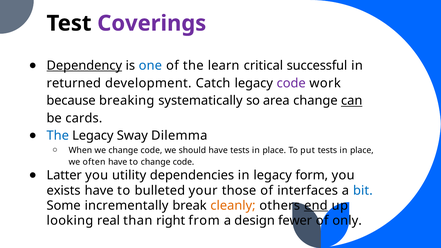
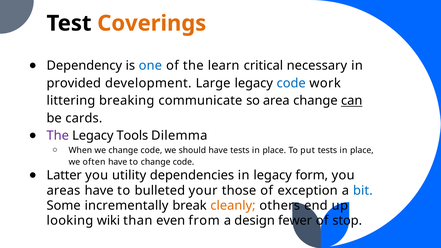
Coverings colour: purple -> orange
Dependency underline: present -> none
successful: successful -> necessary
returned: returned -> provided
Catch: Catch -> Large
code at (291, 83) colour: purple -> blue
because: because -> littering
systematically: systematically -> communicate
The at (58, 136) colour: blue -> purple
Sway: Sway -> Tools
exists: exists -> areas
interfaces: interfaces -> exception
end underline: present -> none
real: real -> wiki
right: right -> even
only: only -> stop
